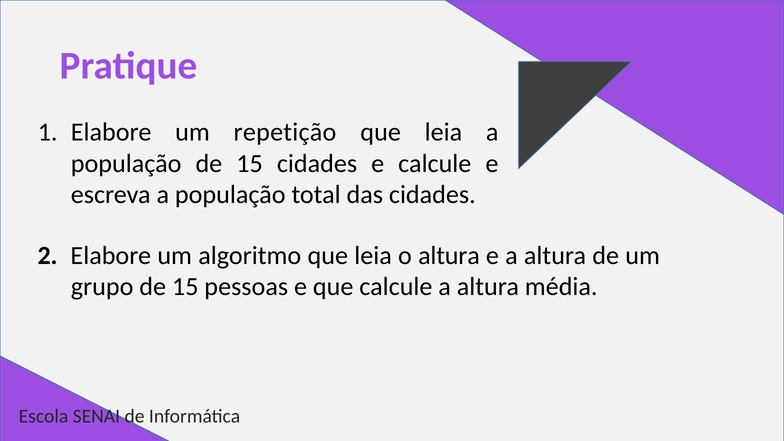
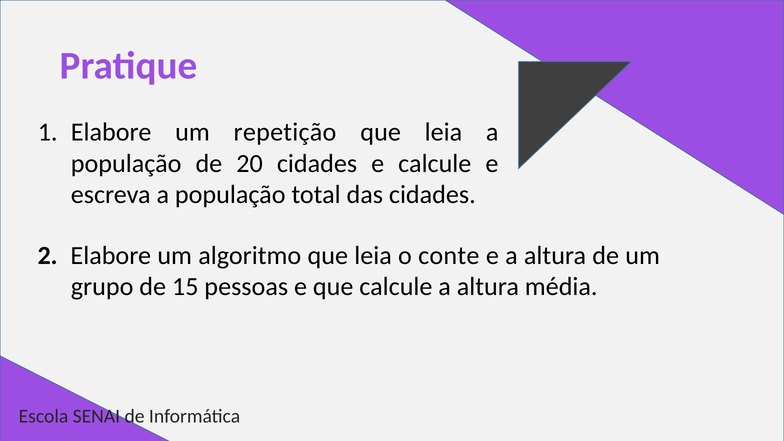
população de 15: 15 -> 20
o altura: altura -> conte
